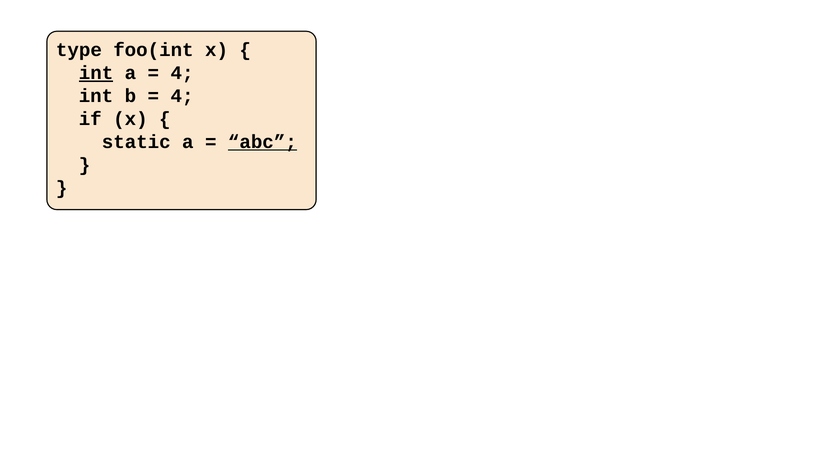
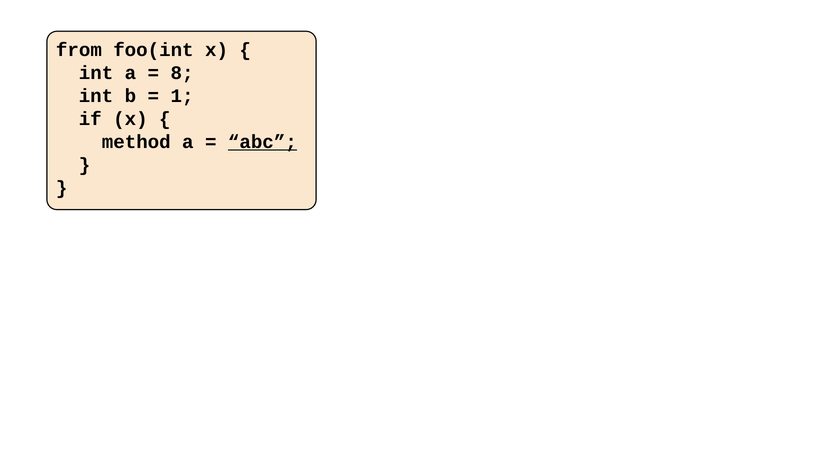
type: type -> from
int at (96, 73) underline: present -> none
4 at (182, 73): 4 -> 8
4 at (182, 96): 4 -> 1
static: static -> method
